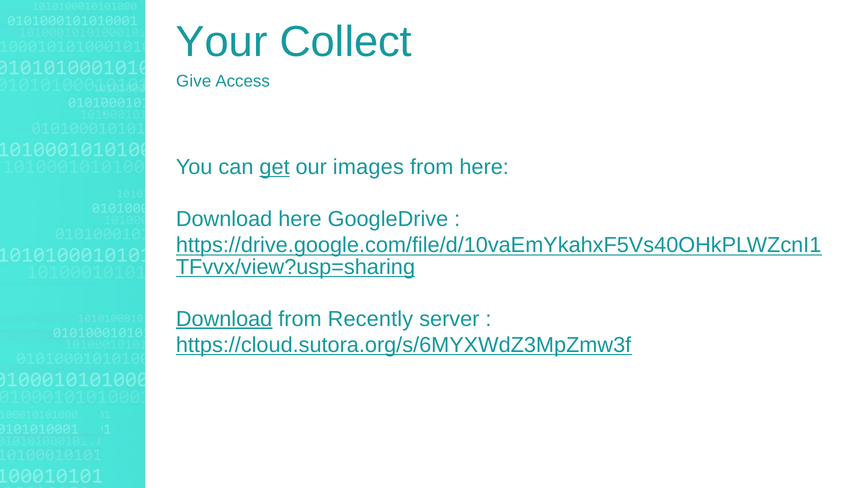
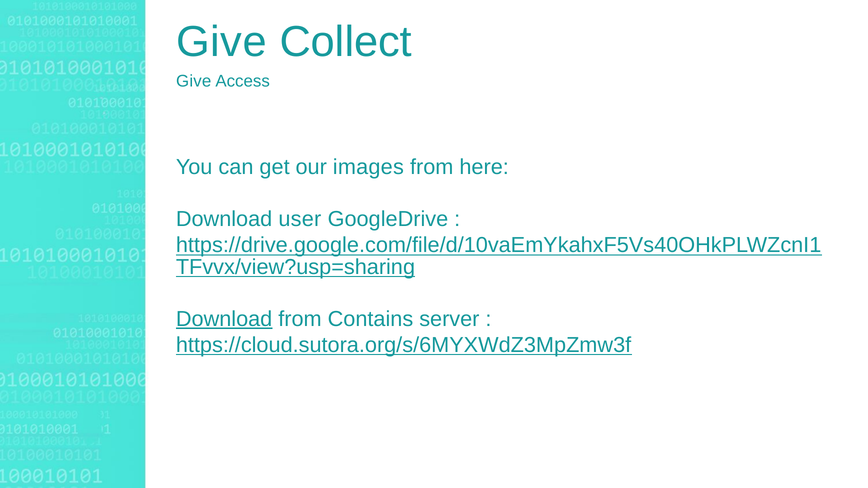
Your at (222, 42): Your -> Give
get underline: present -> none
Download here: here -> user
Recently: Recently -> Contains
